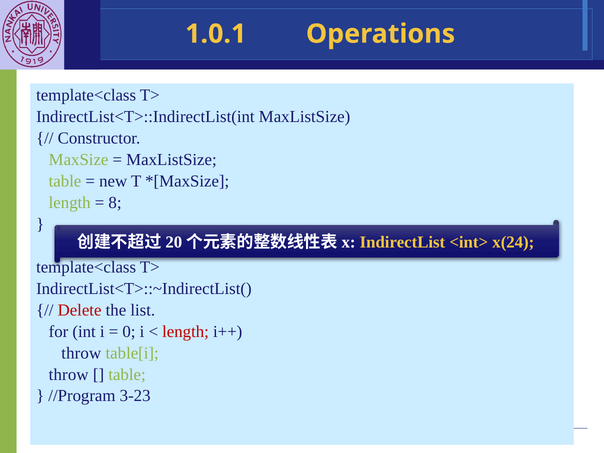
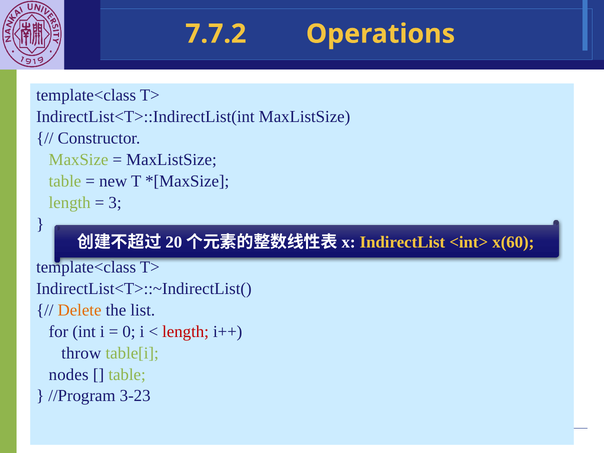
1.0.1: 1.0.1 -> 7.7.2
8: 8 -> 3
x(24: x(24 -> x(60
Delete colour: red -> orange
throw at (69, 374): throw -> nodes
